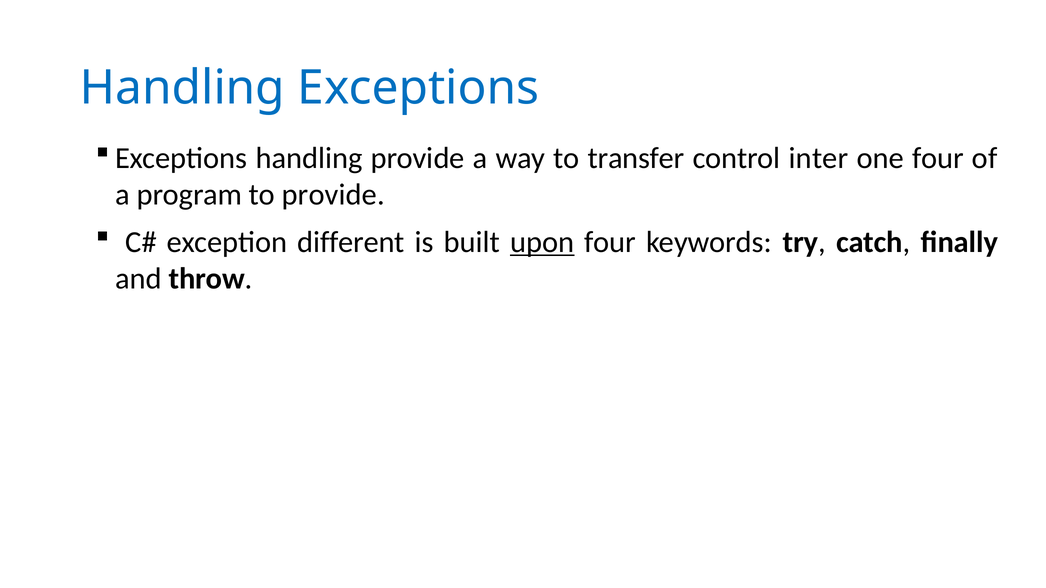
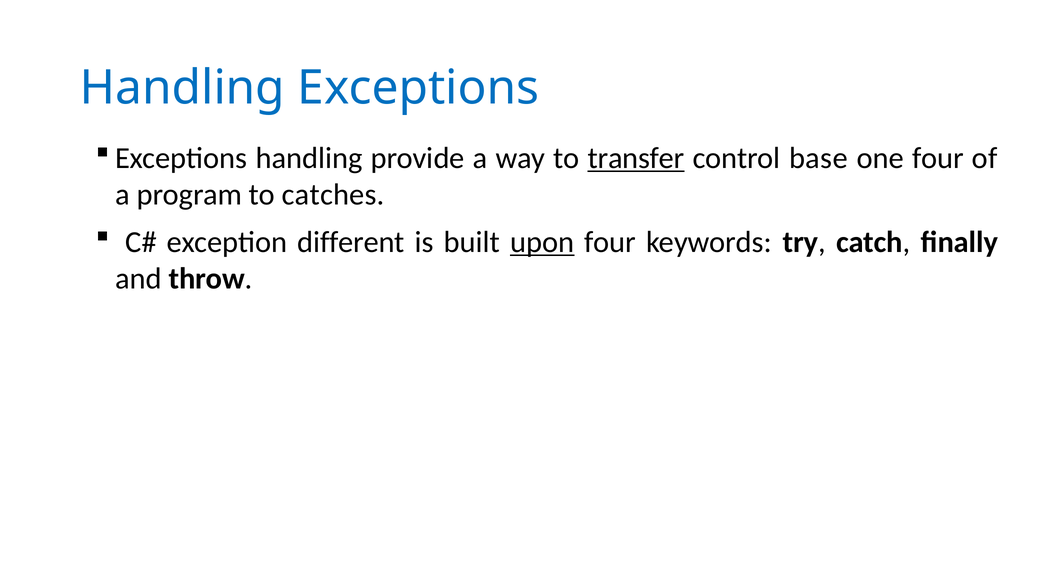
transfer underline: none -> present
inter: inter -> base
to provide: provide -> catches
